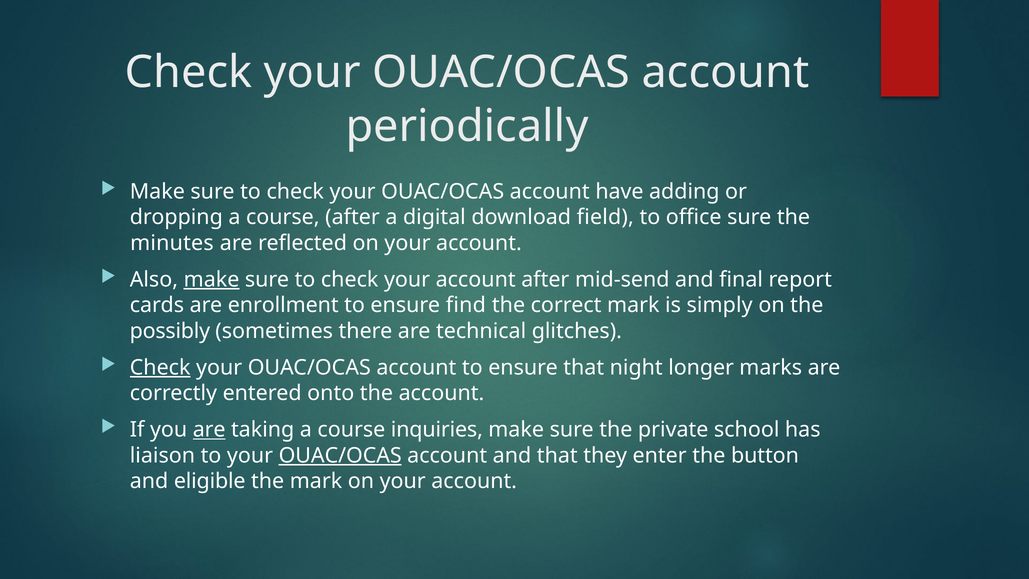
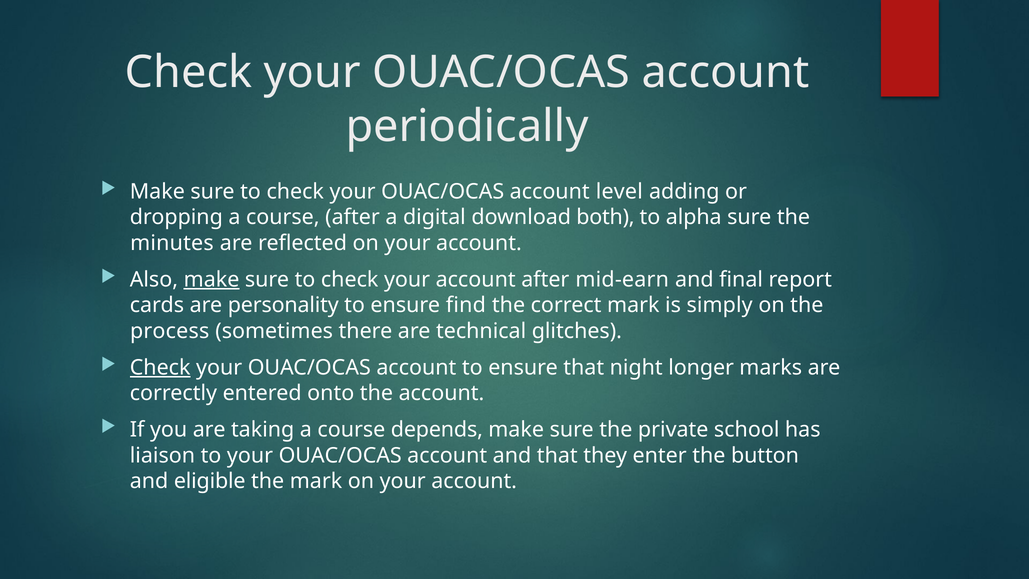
have: have -> level
field: field -> both
office: office -> alpha
mid-send: mid-send -> mid-earn
enrollment: enrollment -> personality
possibly: possibly -> process
are at (209, 430) underline: present -> none
inquiries: inquiries -> depends
OUAC/OCAS at (340, 455) underline: present -> none
